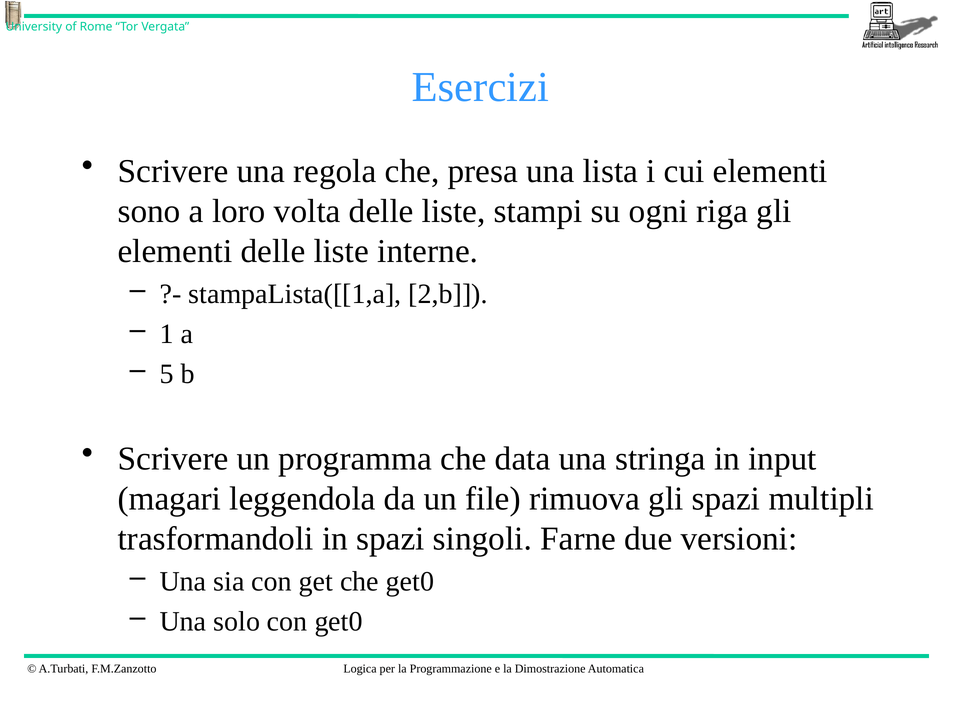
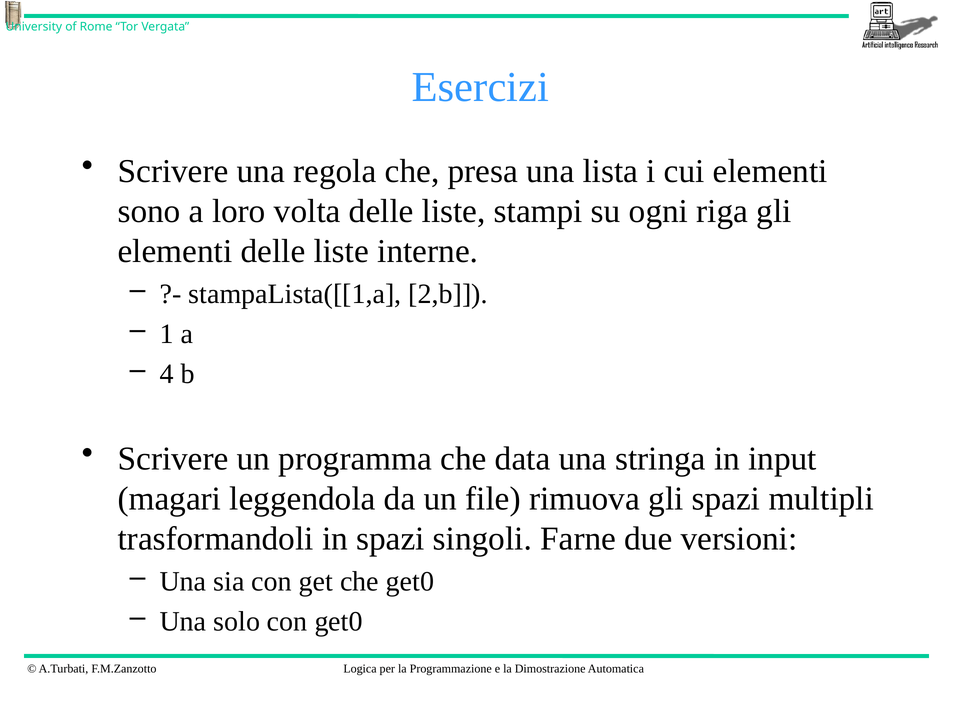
5: 5 -> 4
